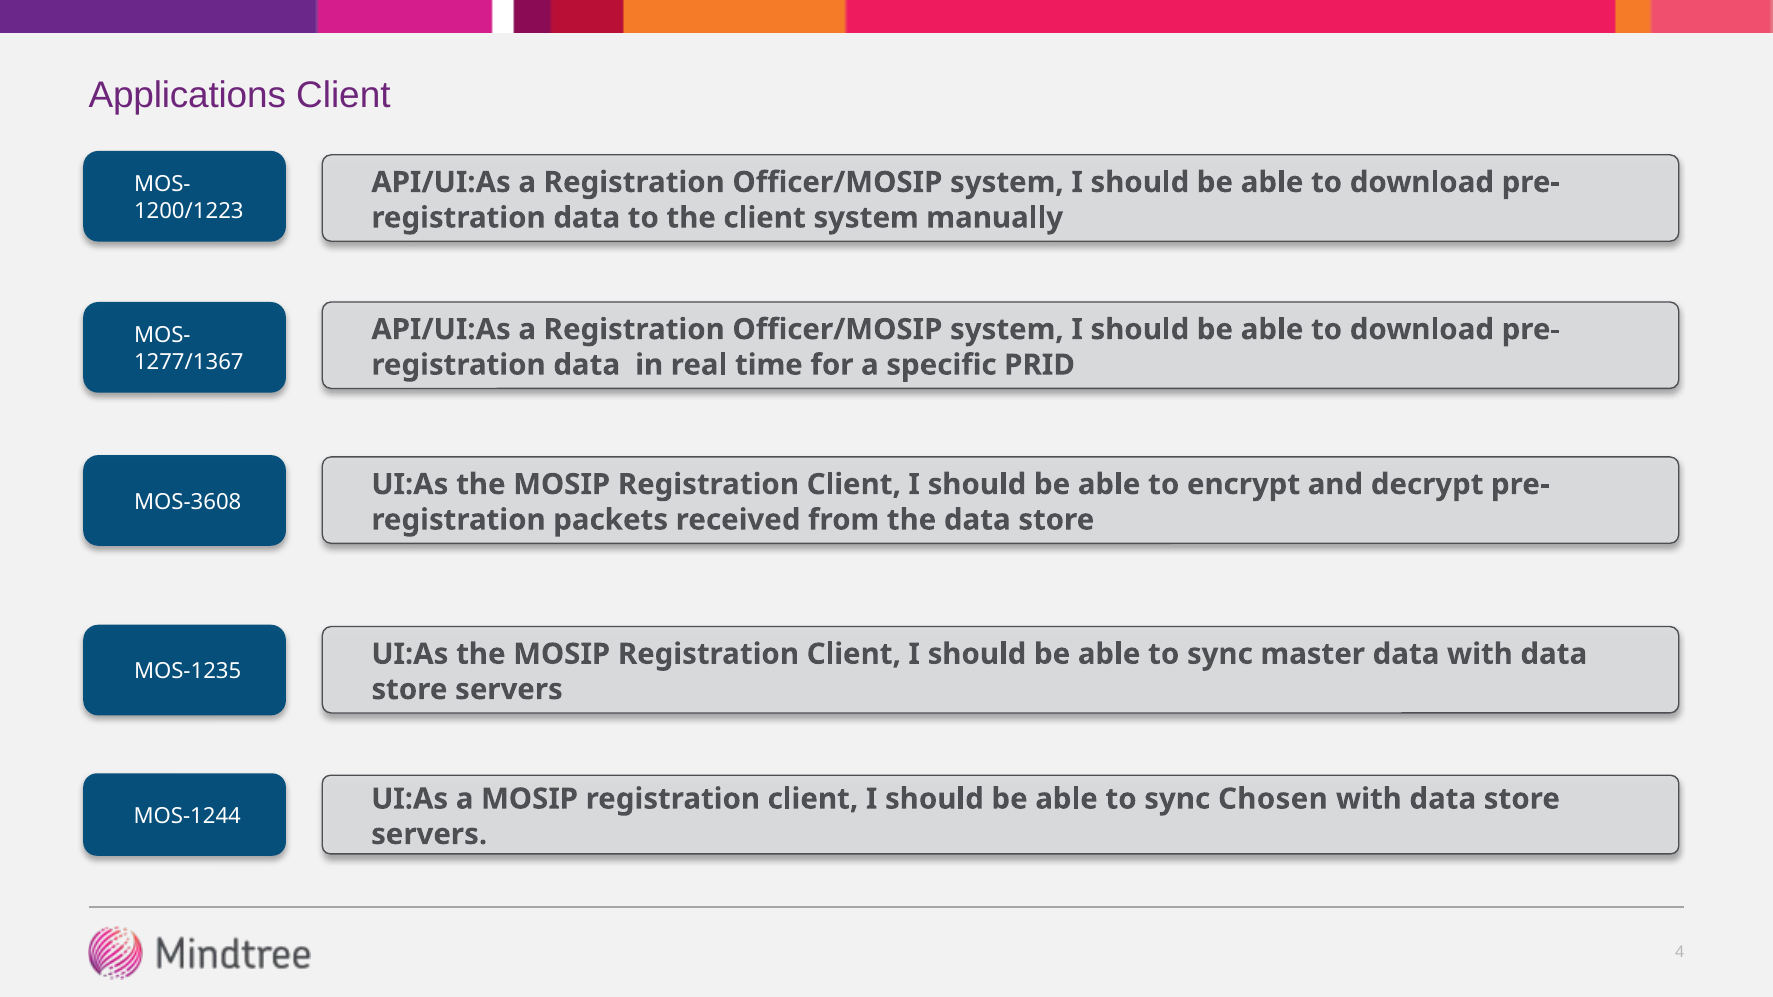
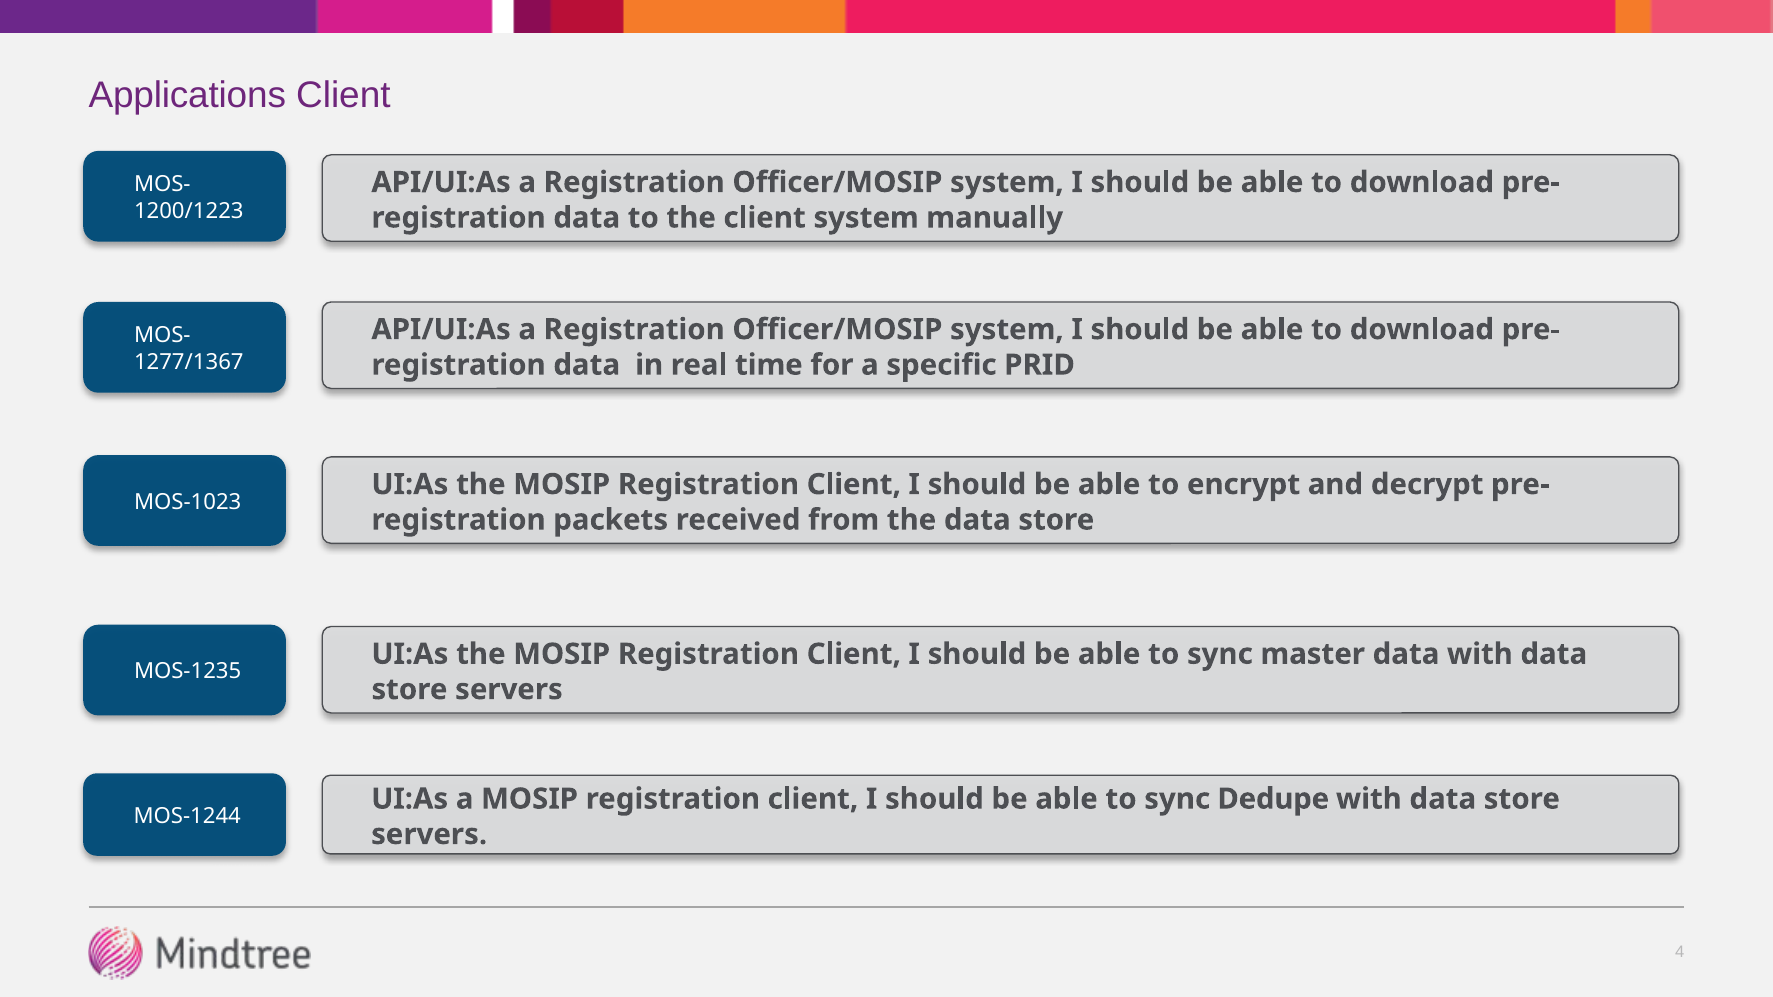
MOS-3608: MOS-3608 -> MOS-1023
Chosen: Chosen -> Dedupe
